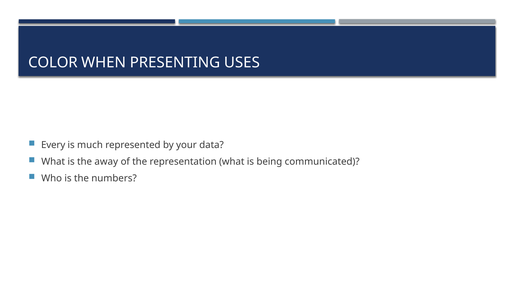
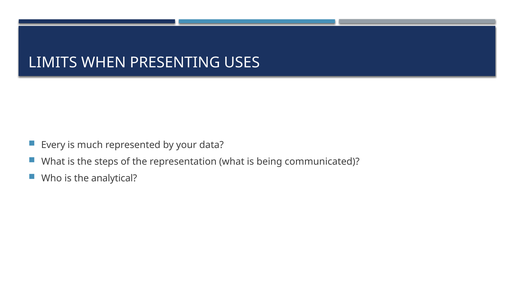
COLOR: COLOR -> LIMITS
away: away -> steps
numbers: numbers -> analytical
